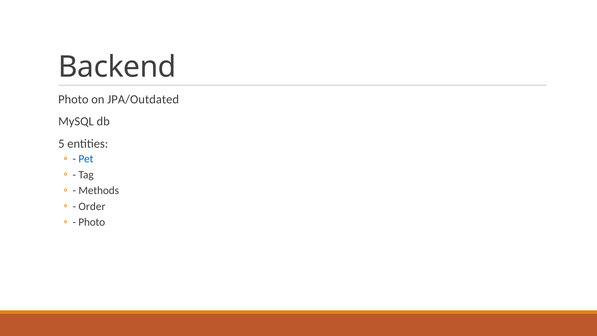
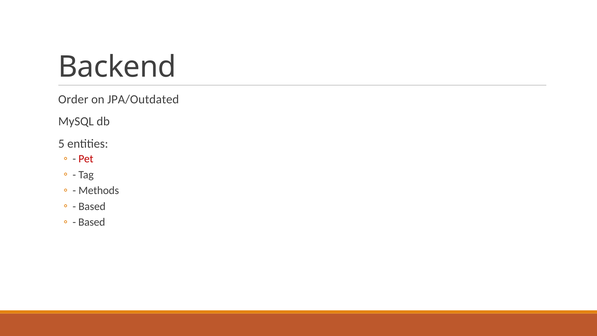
Photo at (73, 99): Photo -> Order
Pet colour: blue -> red
Order at (92, 206): Order -> Based
Photo at (92, 222): Photo -> Based
